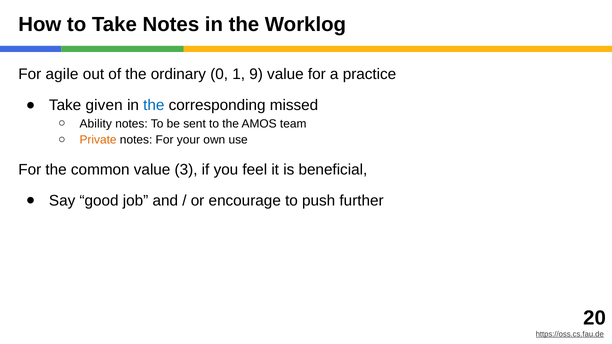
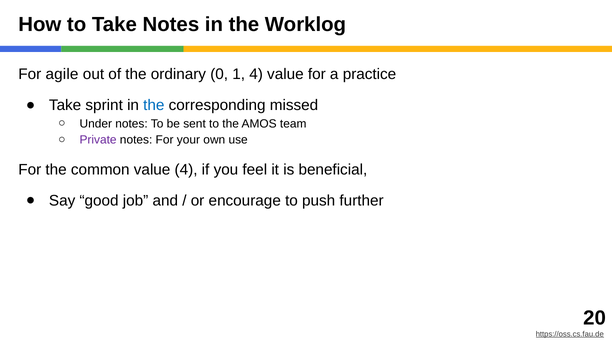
1 9: 9 -> 4
given: given -> sprint
Ability: Ability -> Under
Private colour: orange -> purple
value 3: 3 -> 4
